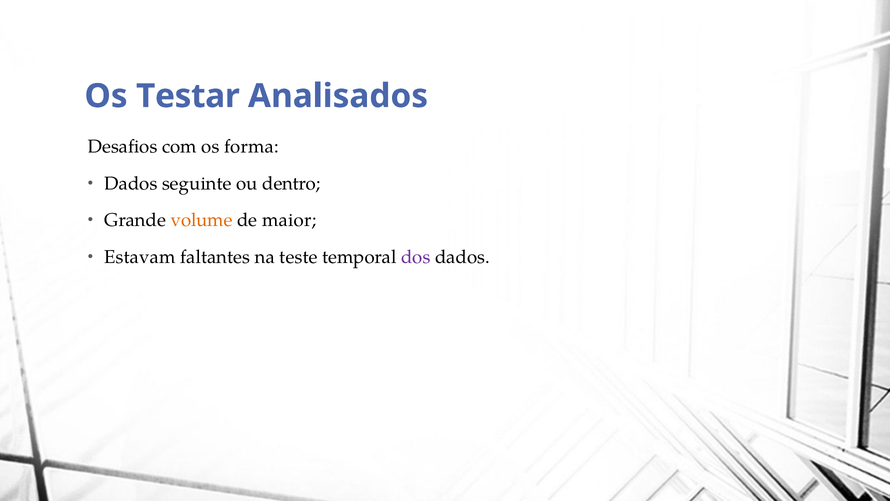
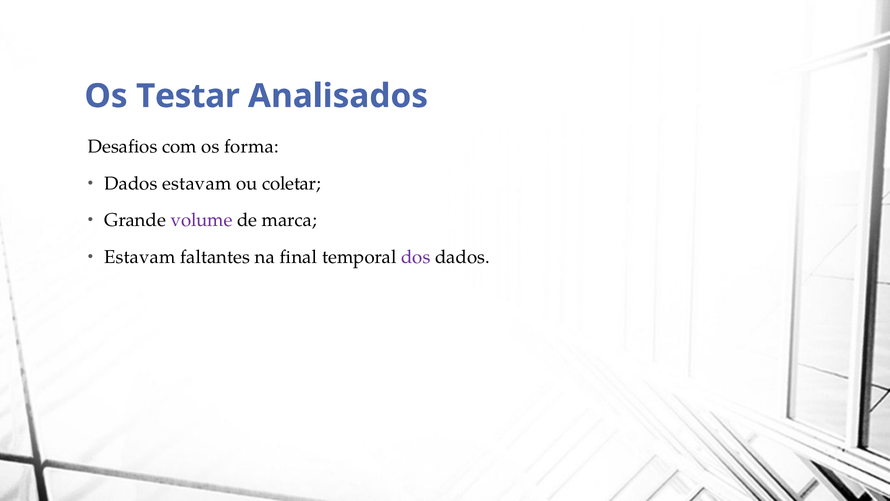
Dados seguinte: seguinte -> estavam
dentro: dentro -> coletar
volume colour: orange -> purple
maior: maior -> marca
teste: teste -> final
